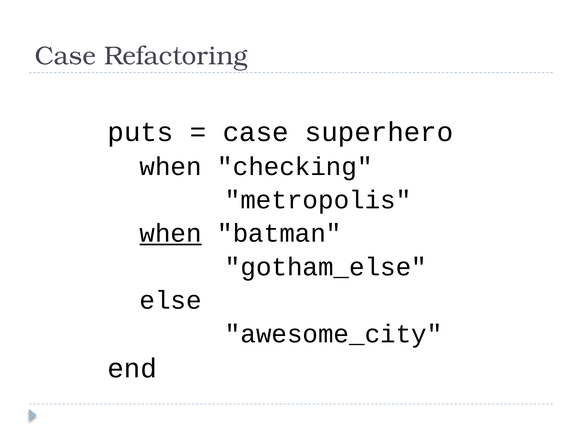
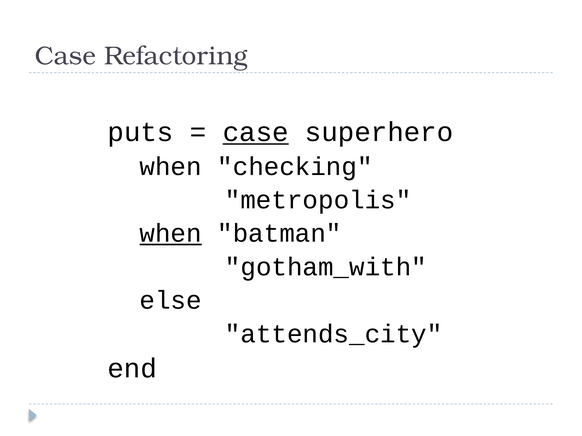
case at (256, 132) underline: none -> present
gotham_else: gotham_else -> gotham_with
awesome_city: awesome_city -> attends_city
